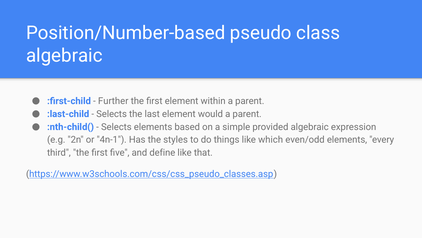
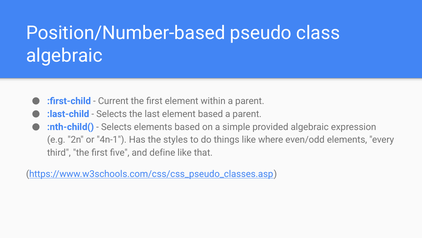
Further: Further -> Current
element would: would -> based
which: which -> where
